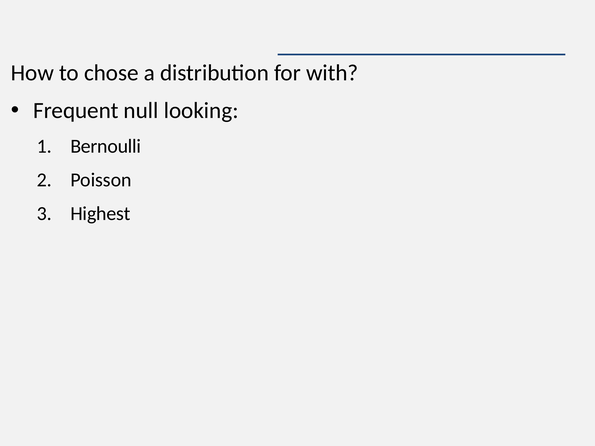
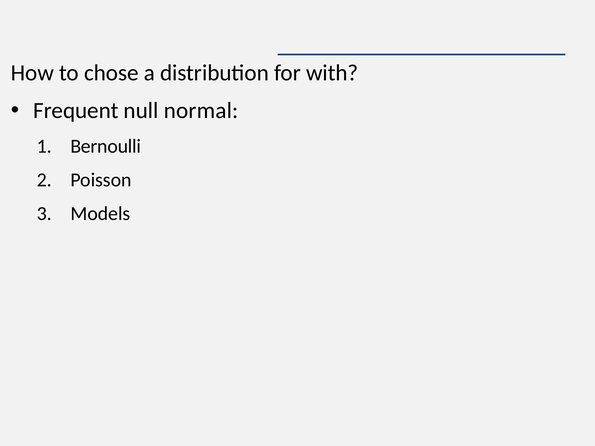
looking: looking -> normal
Highest: Highest -> Models
